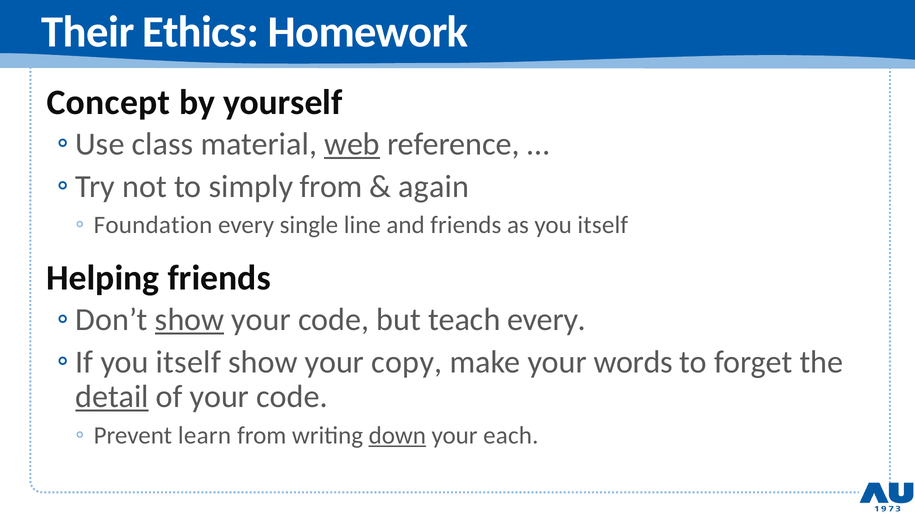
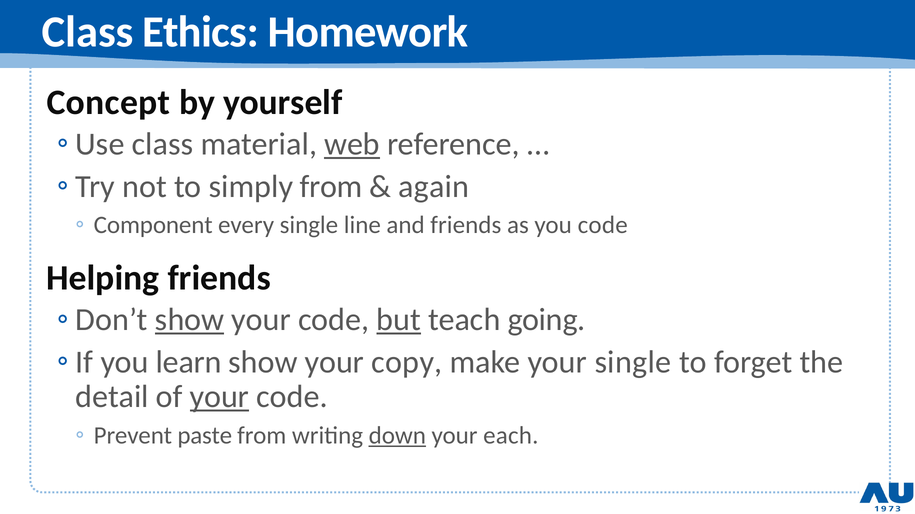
Their at (88, 32): Their -> Class
Foundation: Foundation -> Component
as you itself: itself -> code
but underline: none -> present
teach every: every -> going
If you itself: itself -> learn
your words: words -> single
detail underline: present -> none
your at (220, 397) underline: none -> present
learn: learn -> paste
